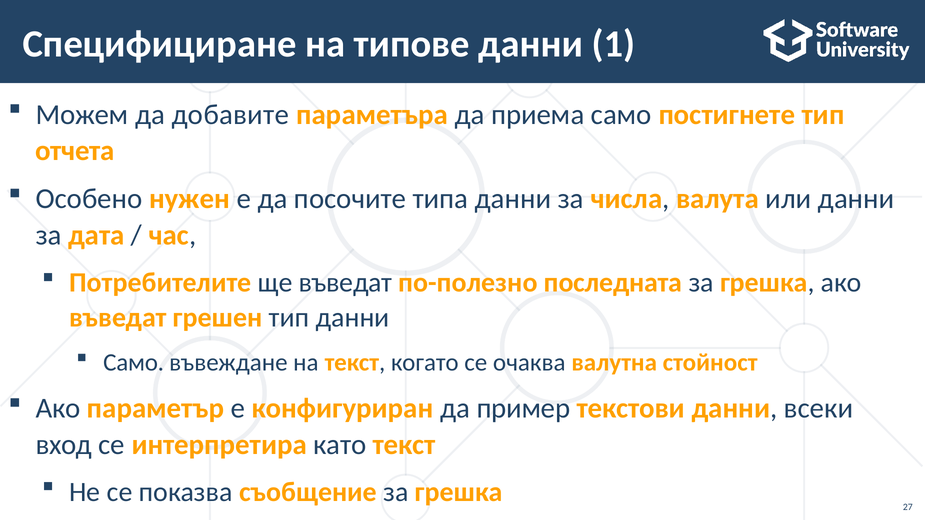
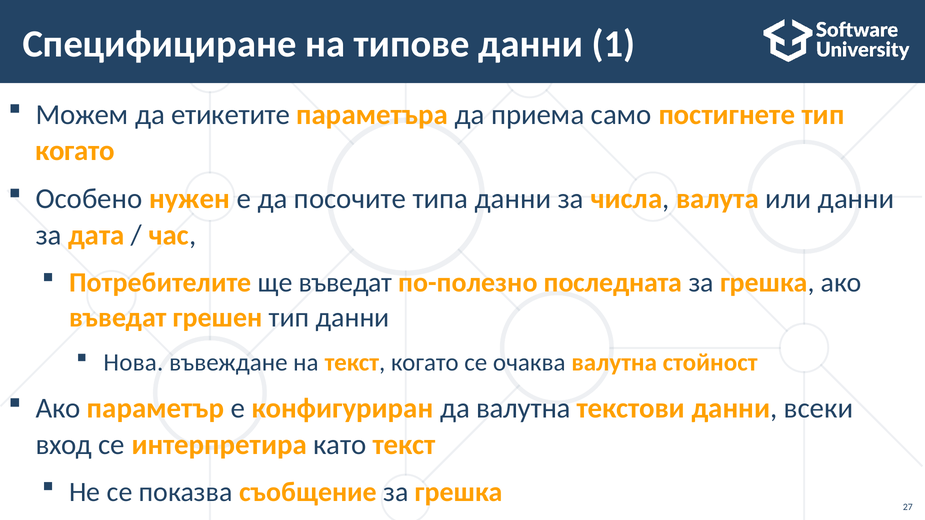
добавите: добавите -> етикетите
отчета at (75, 151): отчета -> когато
Само at (134, 363): Само -> Нова
да пример: пример -> валутна
